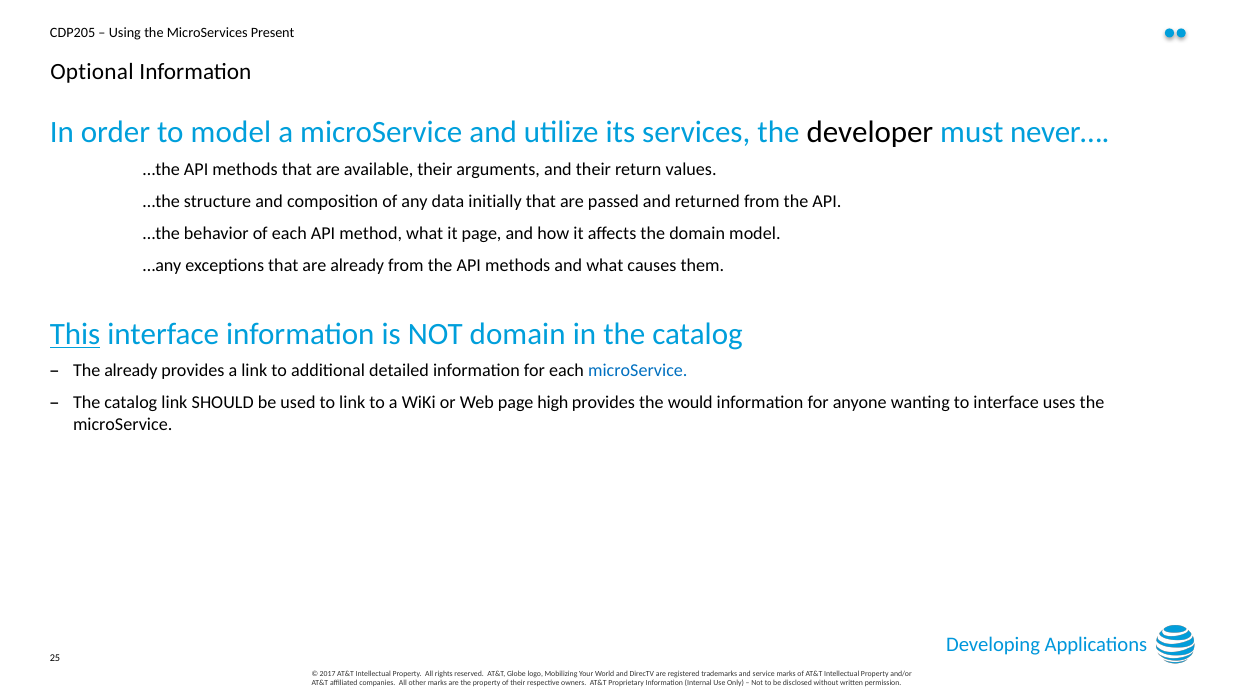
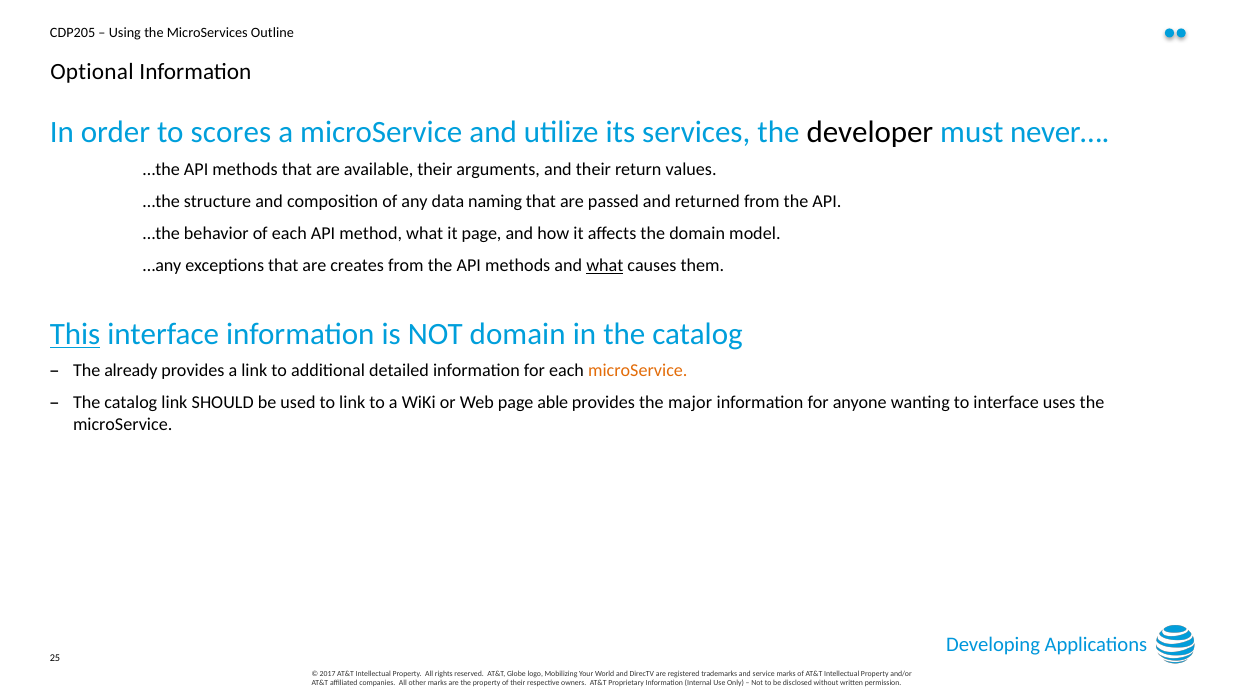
Present: Present -> Outline
to model: model -> scores
initially: initially -> naming
are already: already -> creates
what at (605, 266) underline: none -> present
microService at (638, 371) colour: blue -> orange
high: high -> able
would: would -> major
